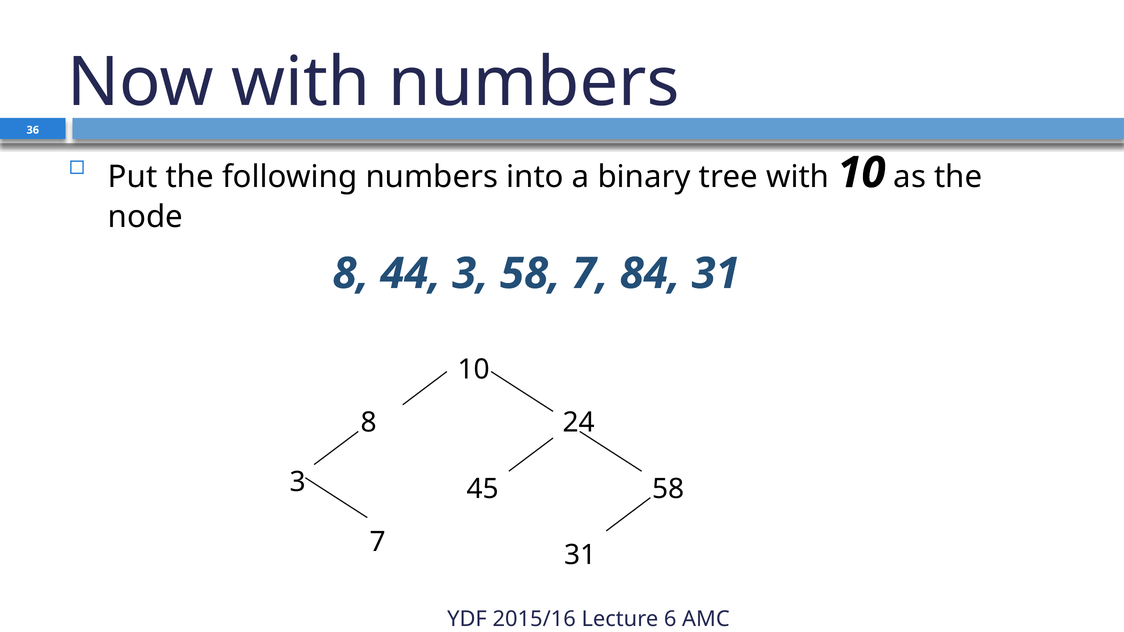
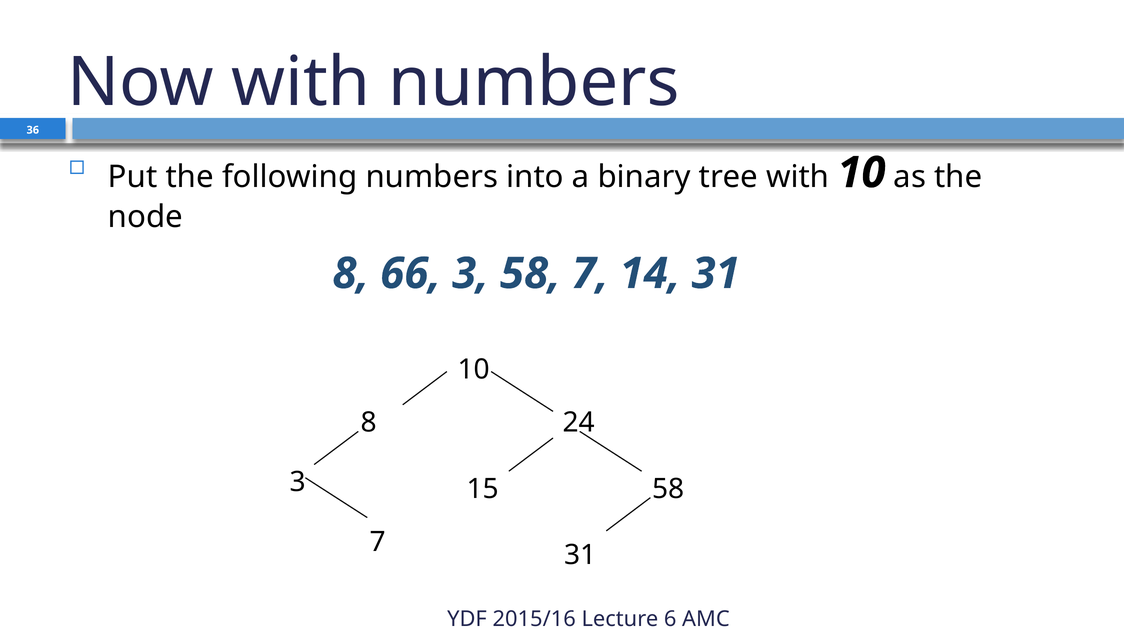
44: 44 -> 66
84: 84 -> 14
45: 45 -> 15
